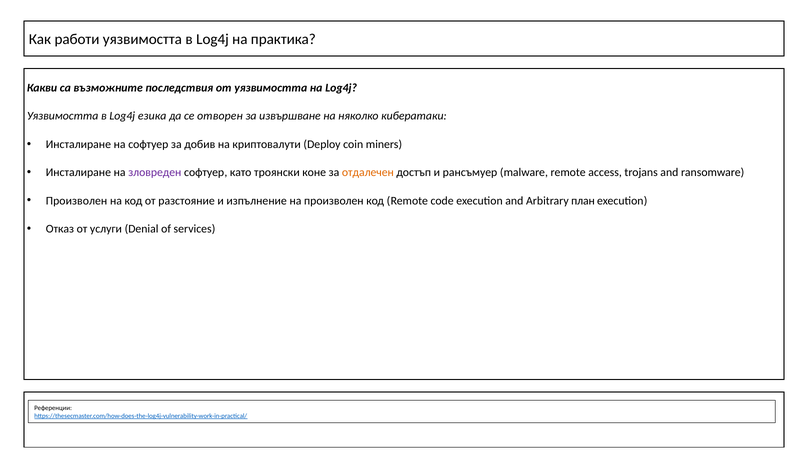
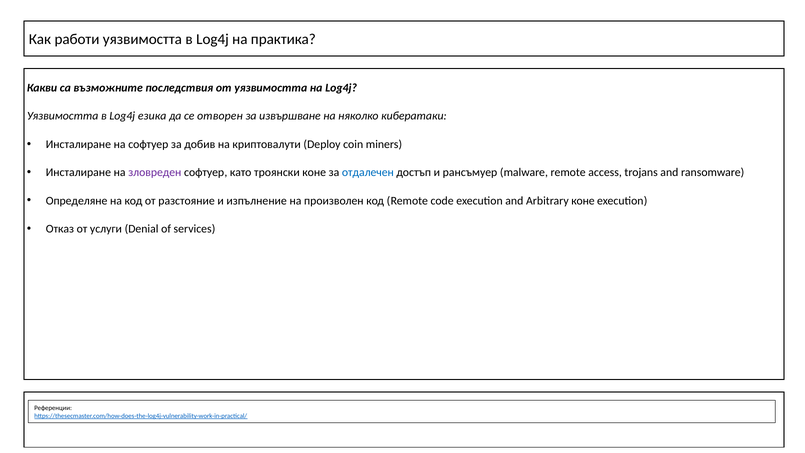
отдалечен colour: orange -> blue
Произволен at (77, 201): Произволен -> Определяне
Arbitrary план: план -> коне
